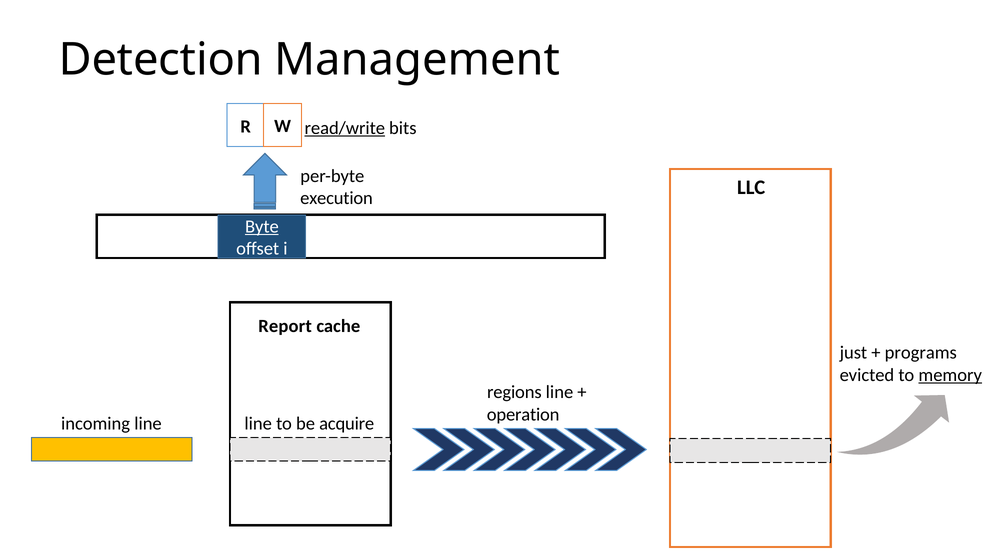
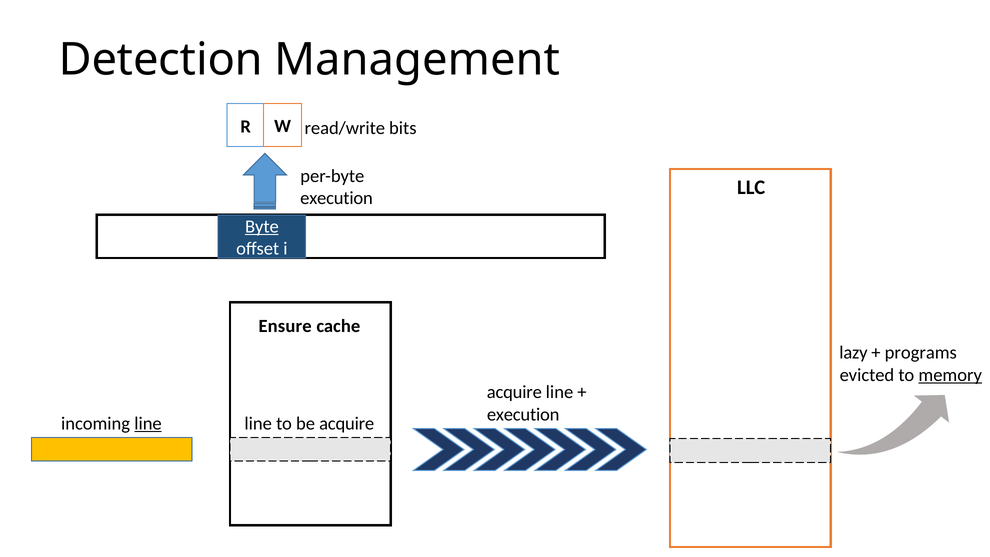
read/write underline: present -> none
Report: Report -> Ensure
just: just -> lazy
regions at (514, 392): regions -> acquire
operation at (523, 414): operation -> execution
line at (148, 424) underline: none -> present
